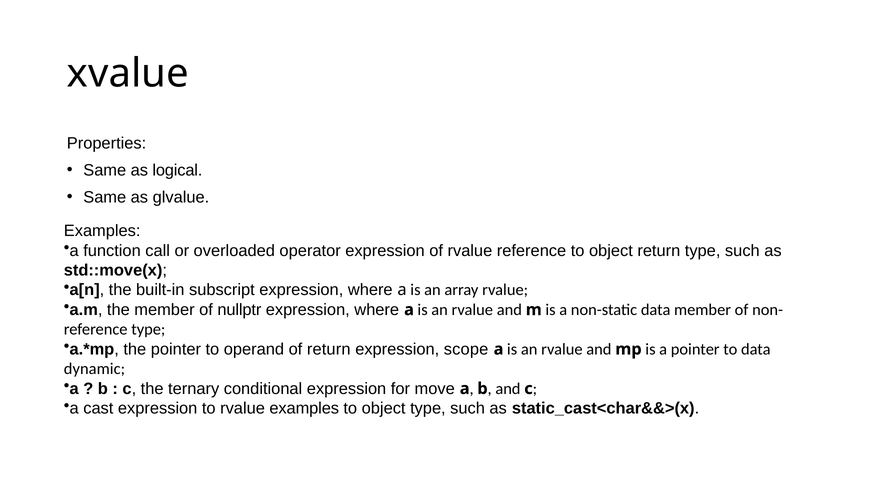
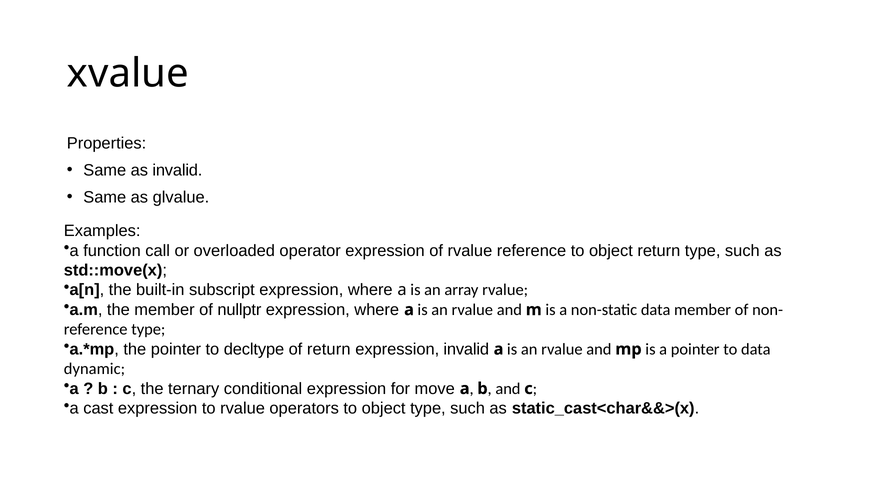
as logical: logical -> invalid
operand: operand -> decltype
expression scope: scope -> invalid
rvalue examples: examples -> operators
